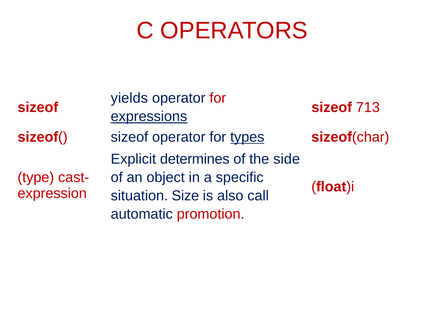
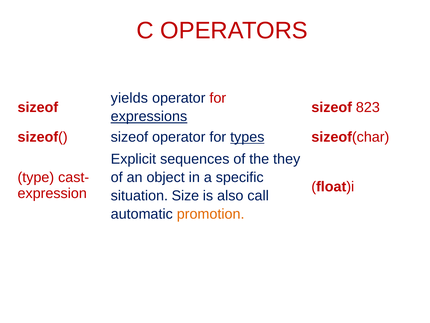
713: 713 -> 823
determines: determines -> sequences
side: side -> they
promotion colour: red -> orange
